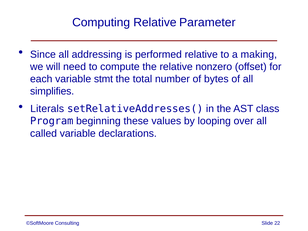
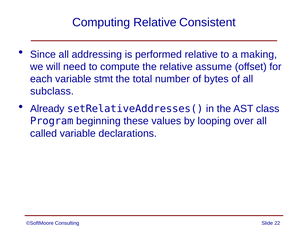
Parameter: Parameter -> Consistent
nonzero: nonzero -> assume
simplifies: simplifies -> subclass
Literals: Literals -> Already
